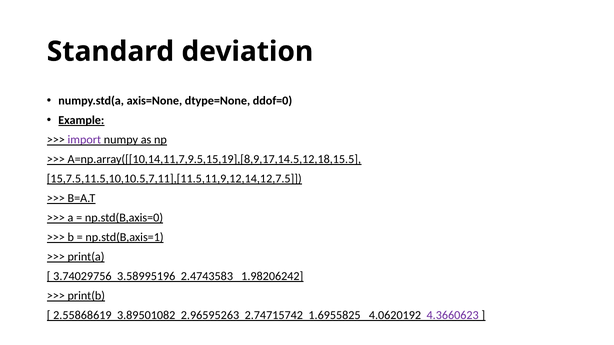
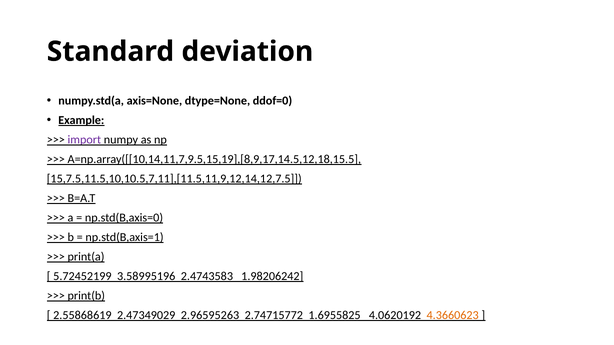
3.74029756: 3.74029756 -> 5.72452199
3.89501082: 3.89501082 -> 2.47349029
2.74715742: 2.74715742 -> 2.74715772
4.3660623 colour: purple -> orange
